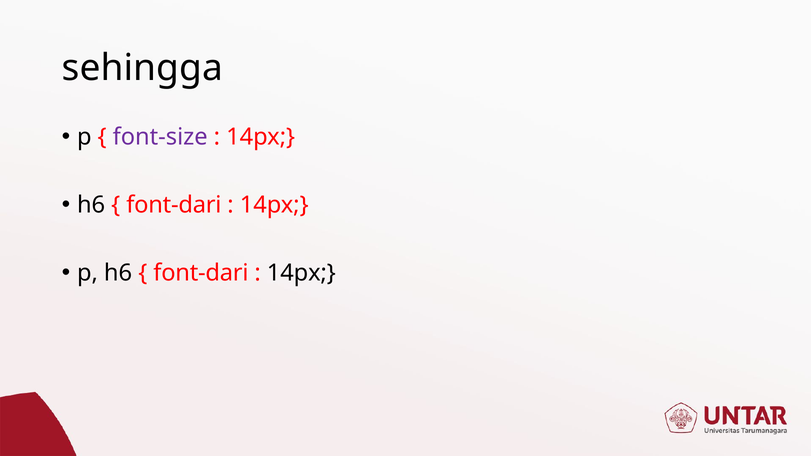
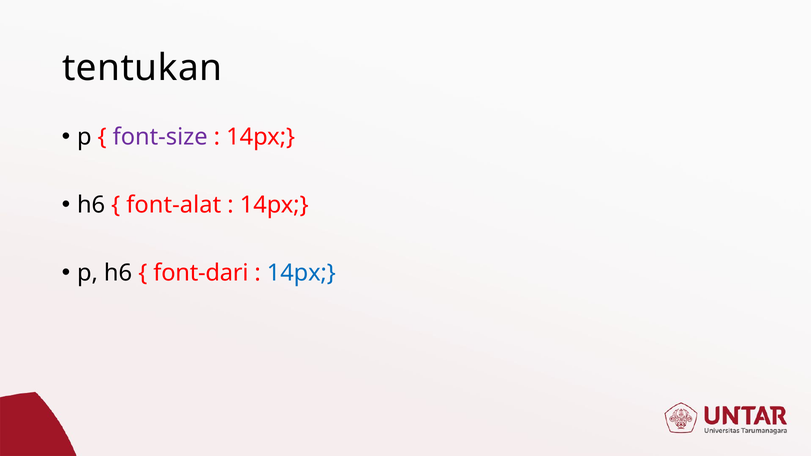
sehingga: sehingga -> tentukan
font-dari at (174, 205): font-dari -> font-alat
14px at (301, 273) colour: black -> blue
